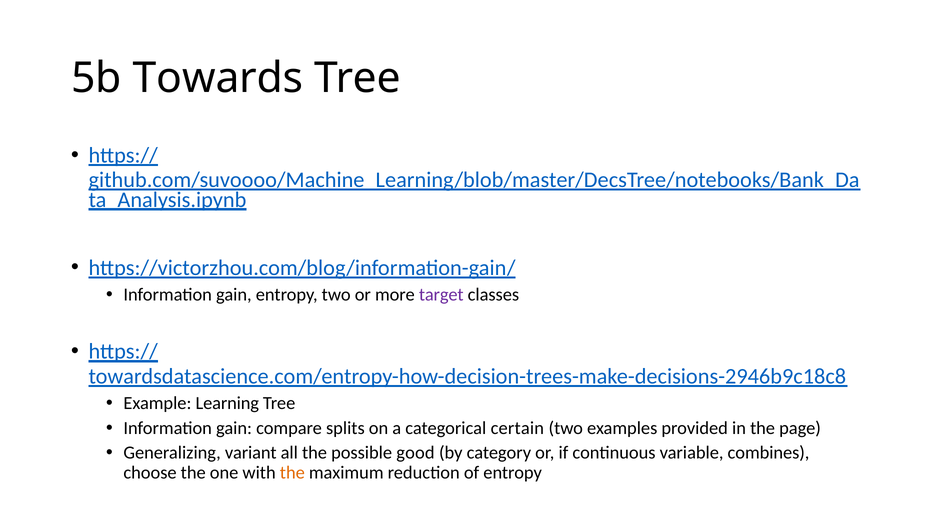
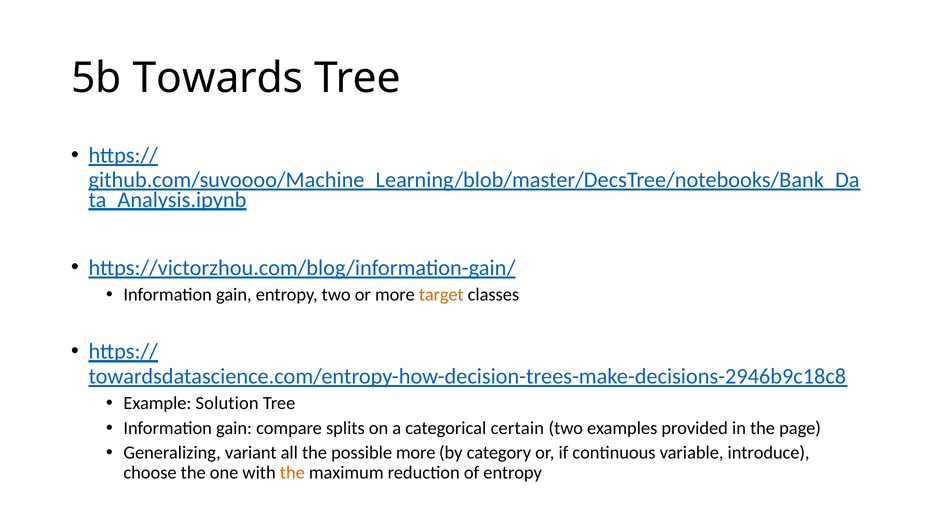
target colour: purple -> orange
Learning: Learning -> Solution
possible good: good -> more
combines: combines -> introduce
